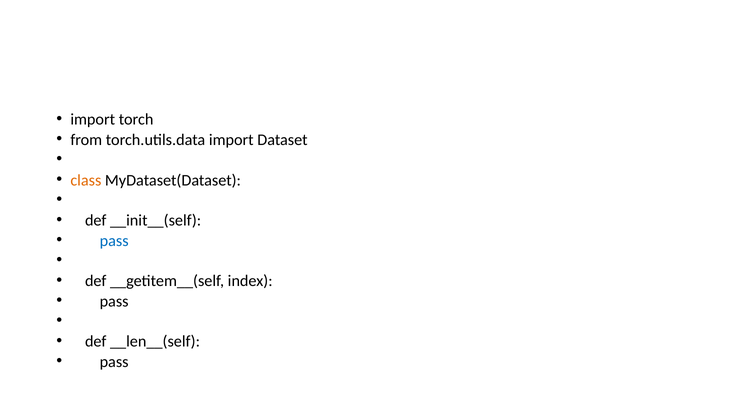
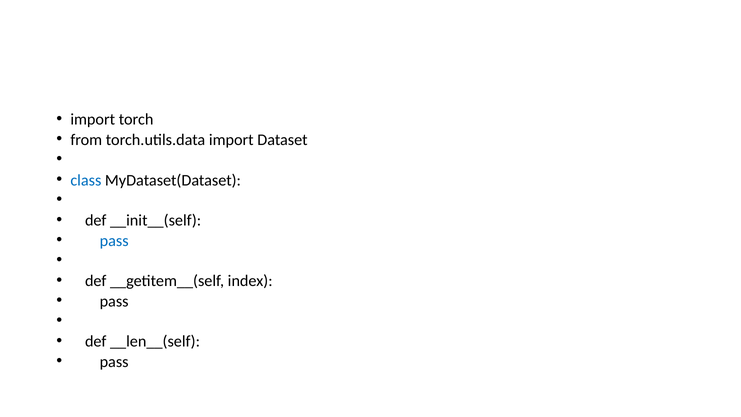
class colour: orange -> blue
